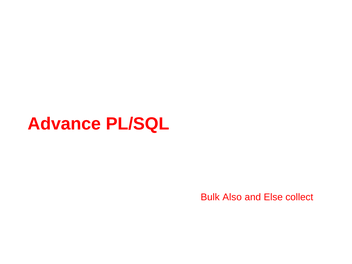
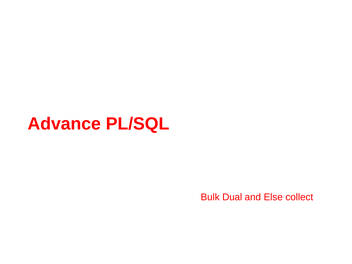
Also: Also -> Dual
